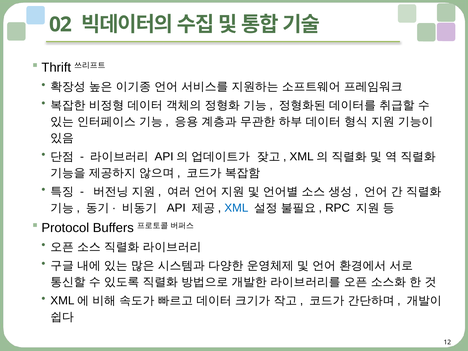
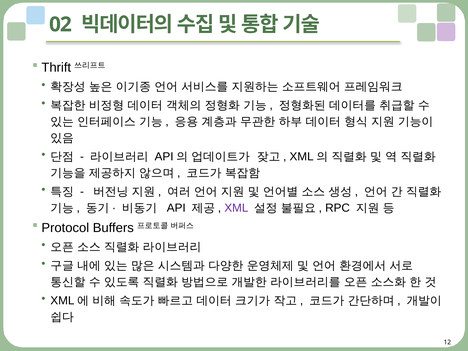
XML colour: blue -> purple
